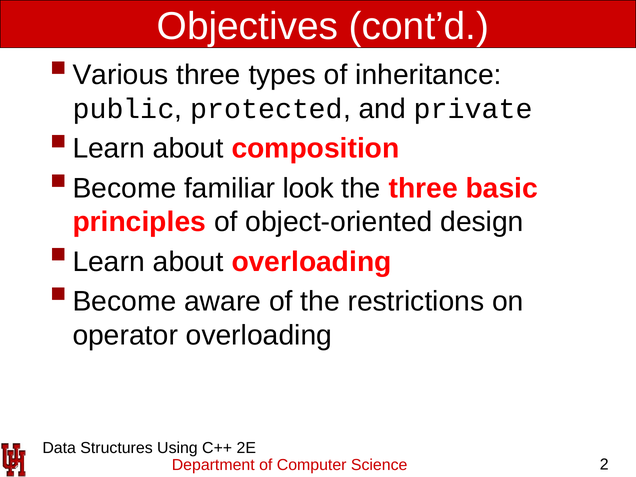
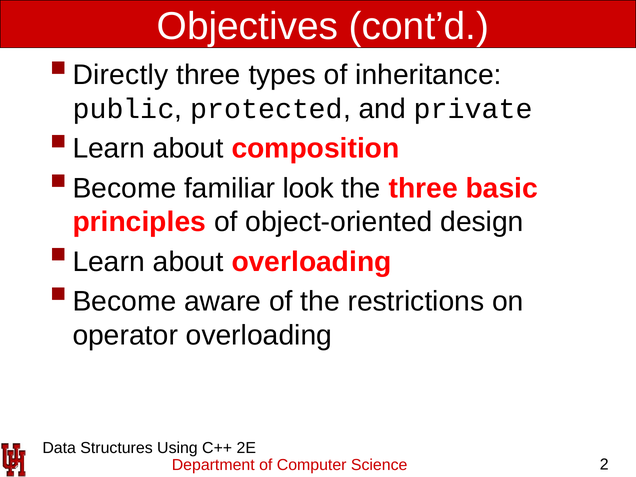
Various: Various -> Directly
